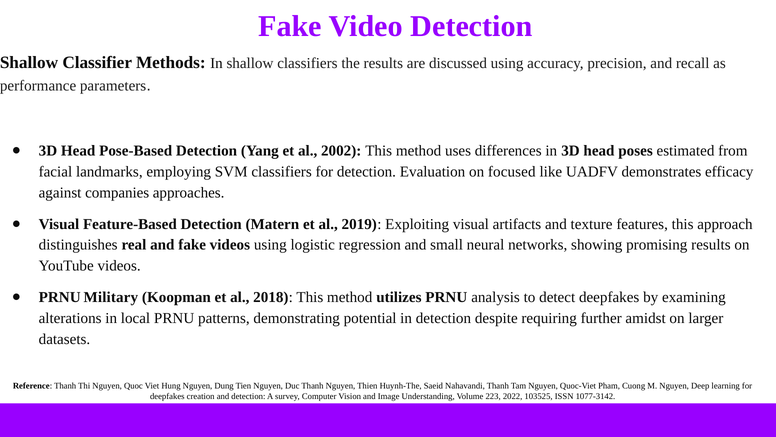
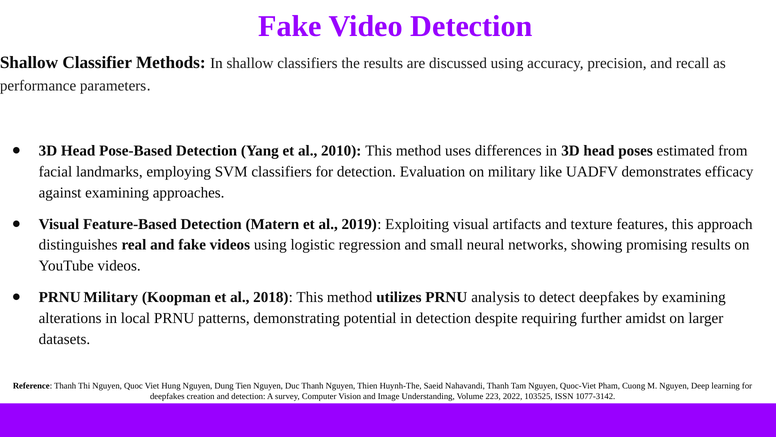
2002: 2002 -> 2010
on focused: focused -> military
against companies: companies -> examining
